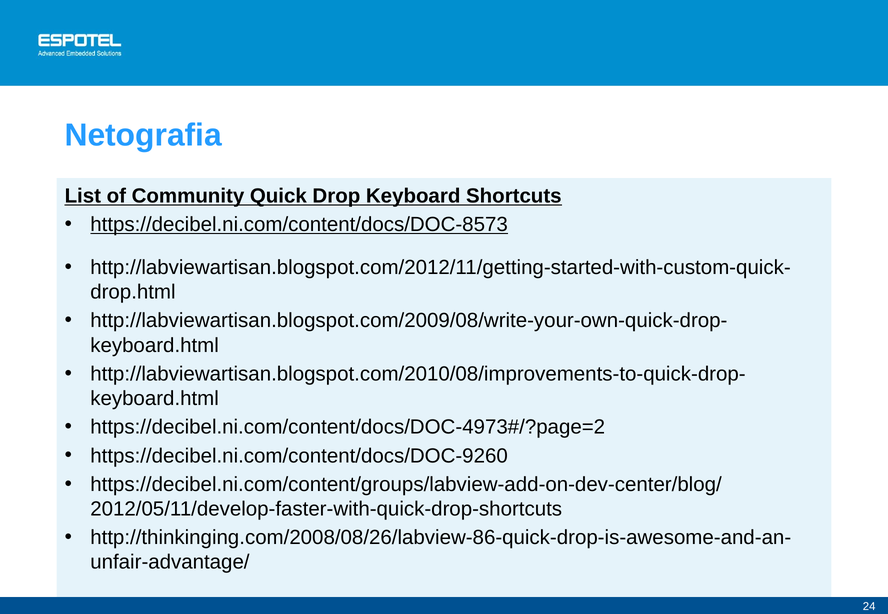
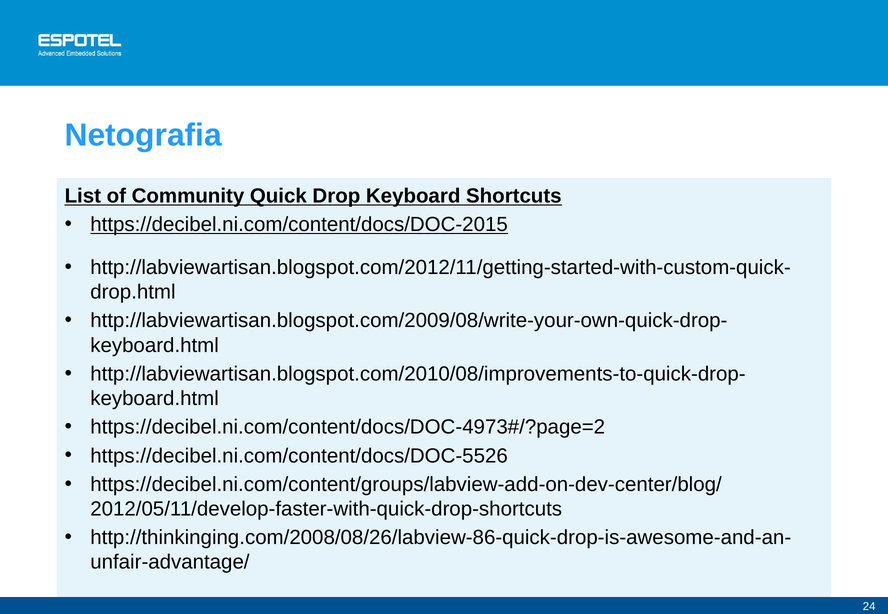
https://decibel.ni.com/content/docs/DOC-8573: https://decibel.ni.com/content/docs/DOC-8573 -> https://decibel.ni.com/content/docs/DOC-2015
https://decibel.ni.com/content/docs/DOC-9260: https://decibel.ni.com/content/docs/DOC-9260 -> https://decibel.ni.com/content/docs/DOC-5526
